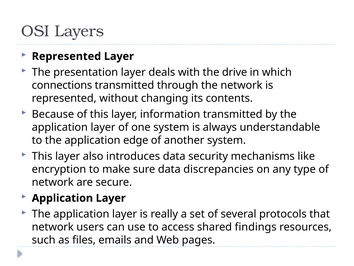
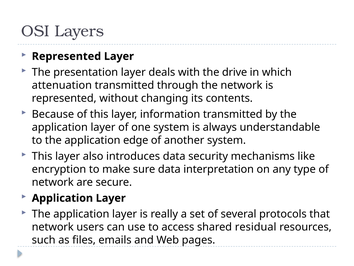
connections: connections -> attenuation
discrepancies: discrepancies -> interpretation
findings: findings -> residual
